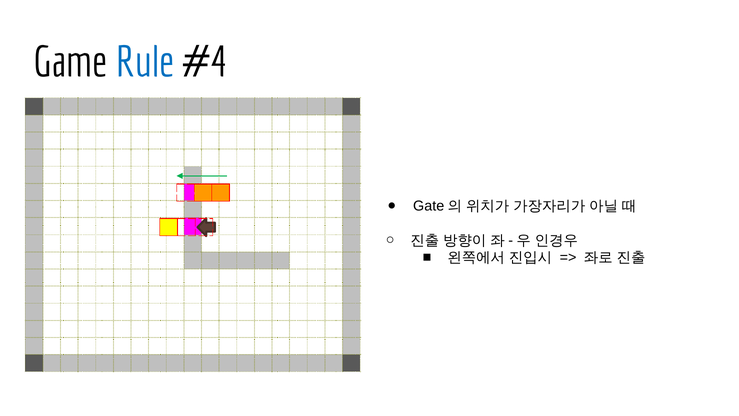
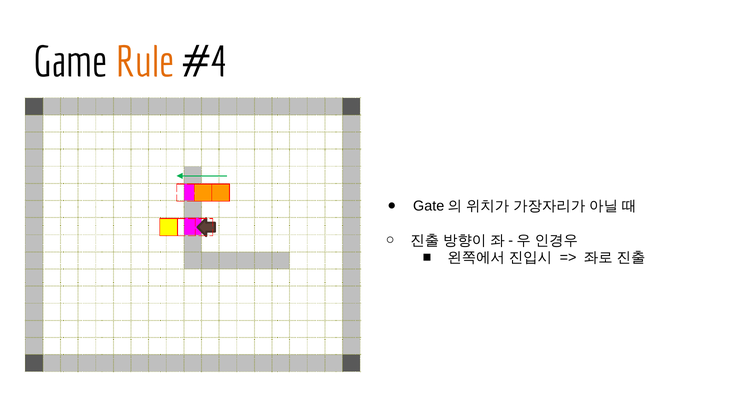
Rule colour: blue -> orange
